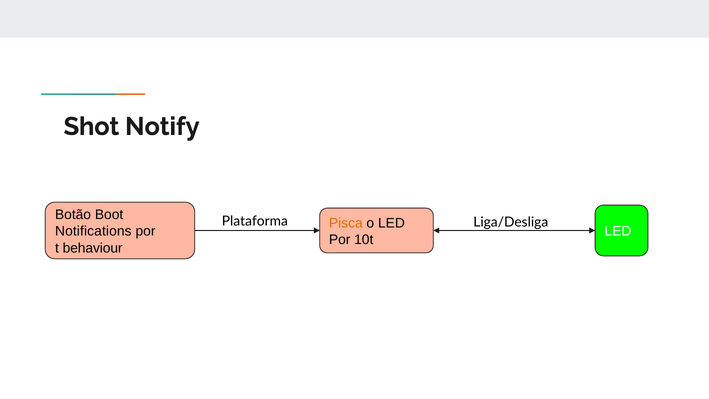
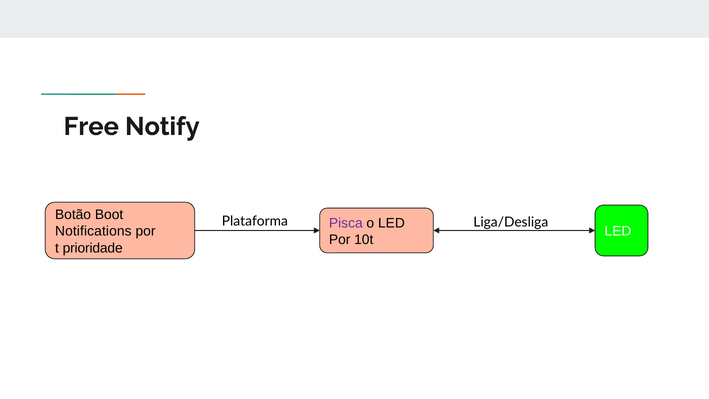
Shot: Shot -> Free
Pisca colour: orange -> purple
behaviour: behaviour -> prioridade
